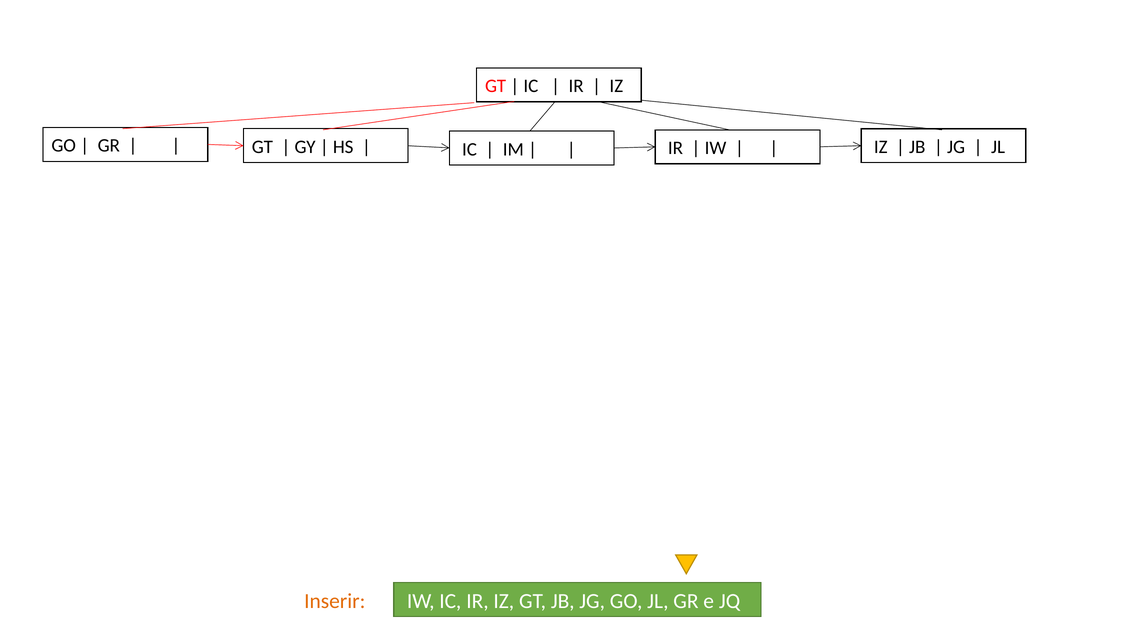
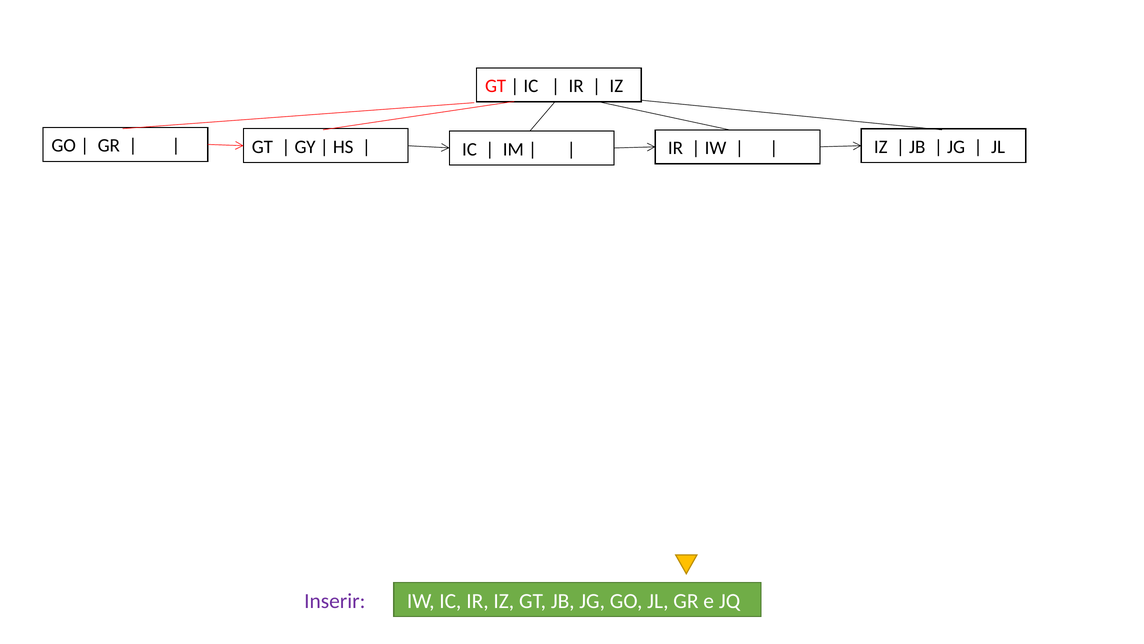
Inserir colour: orange -> purple
